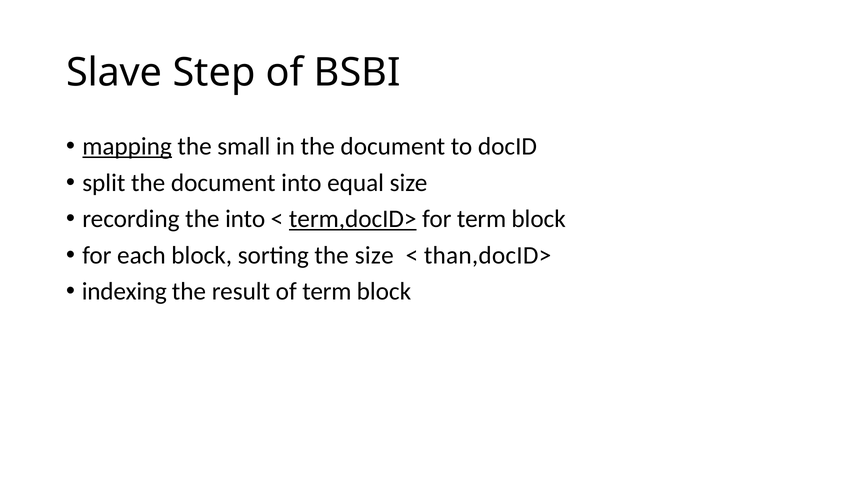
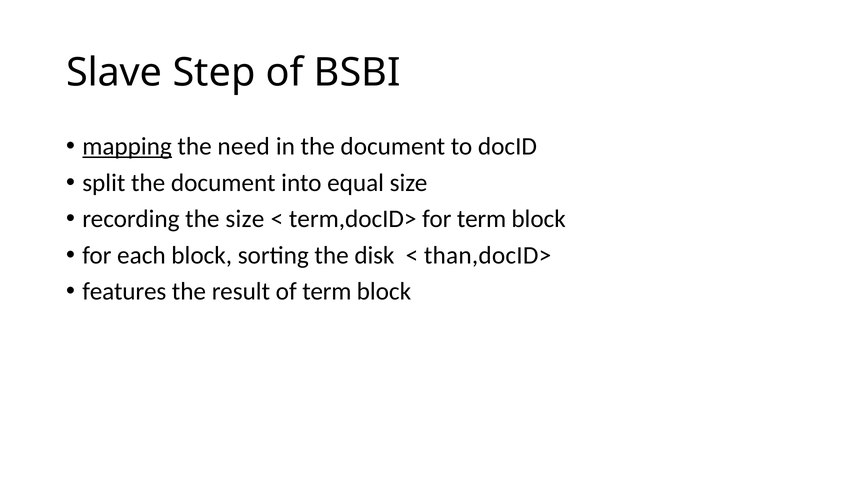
small: small -> need
the into: into -> size
term,docID> underline: present -> none
the size: size -> disk
indexing: indexing -> features
